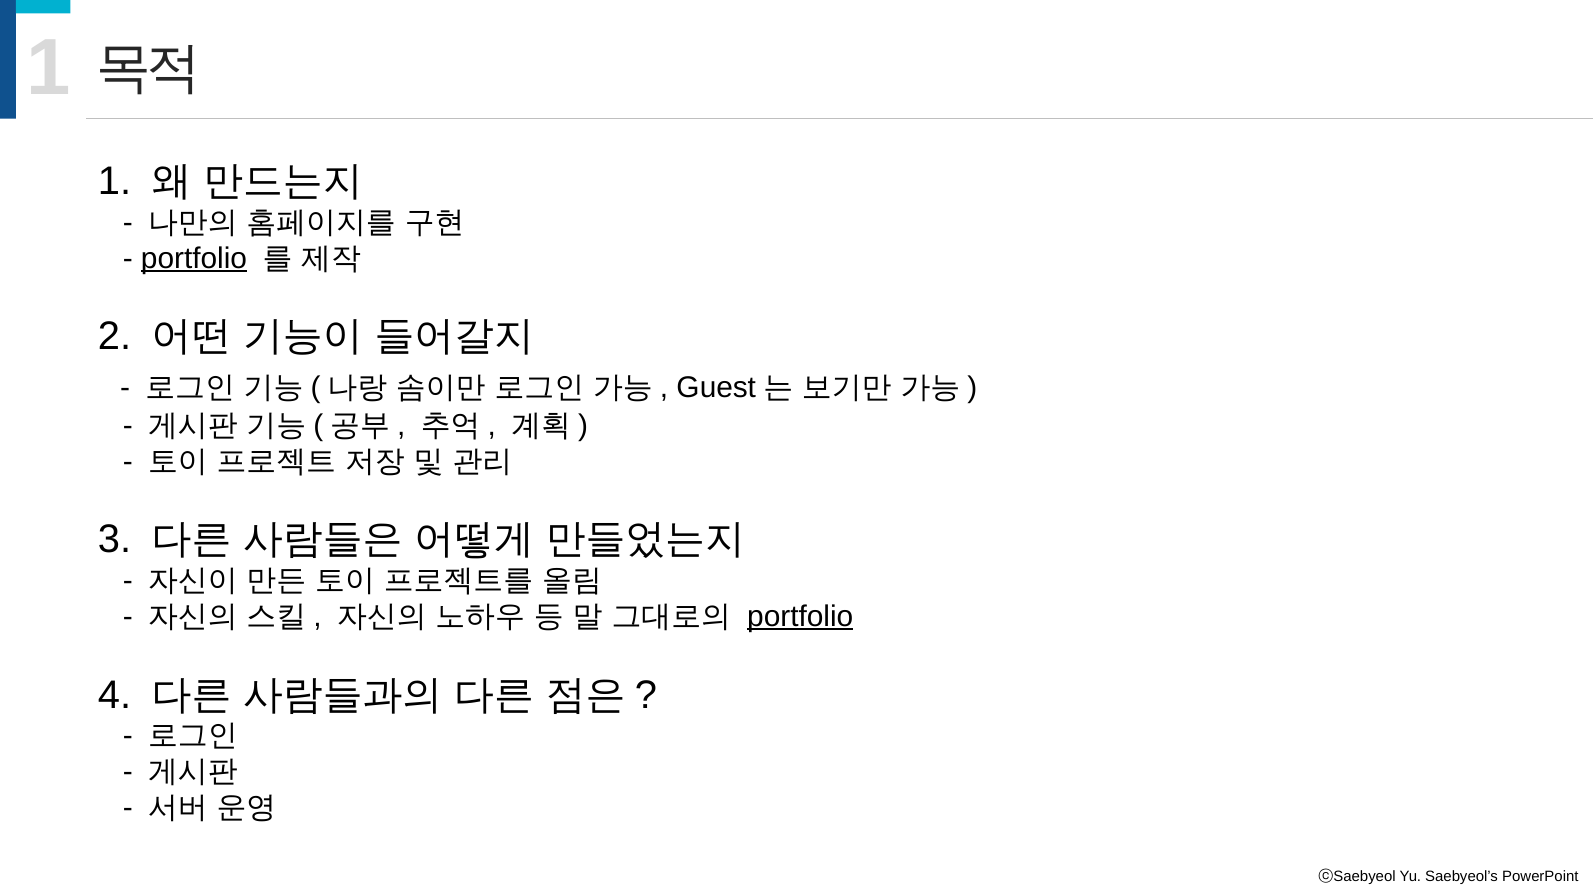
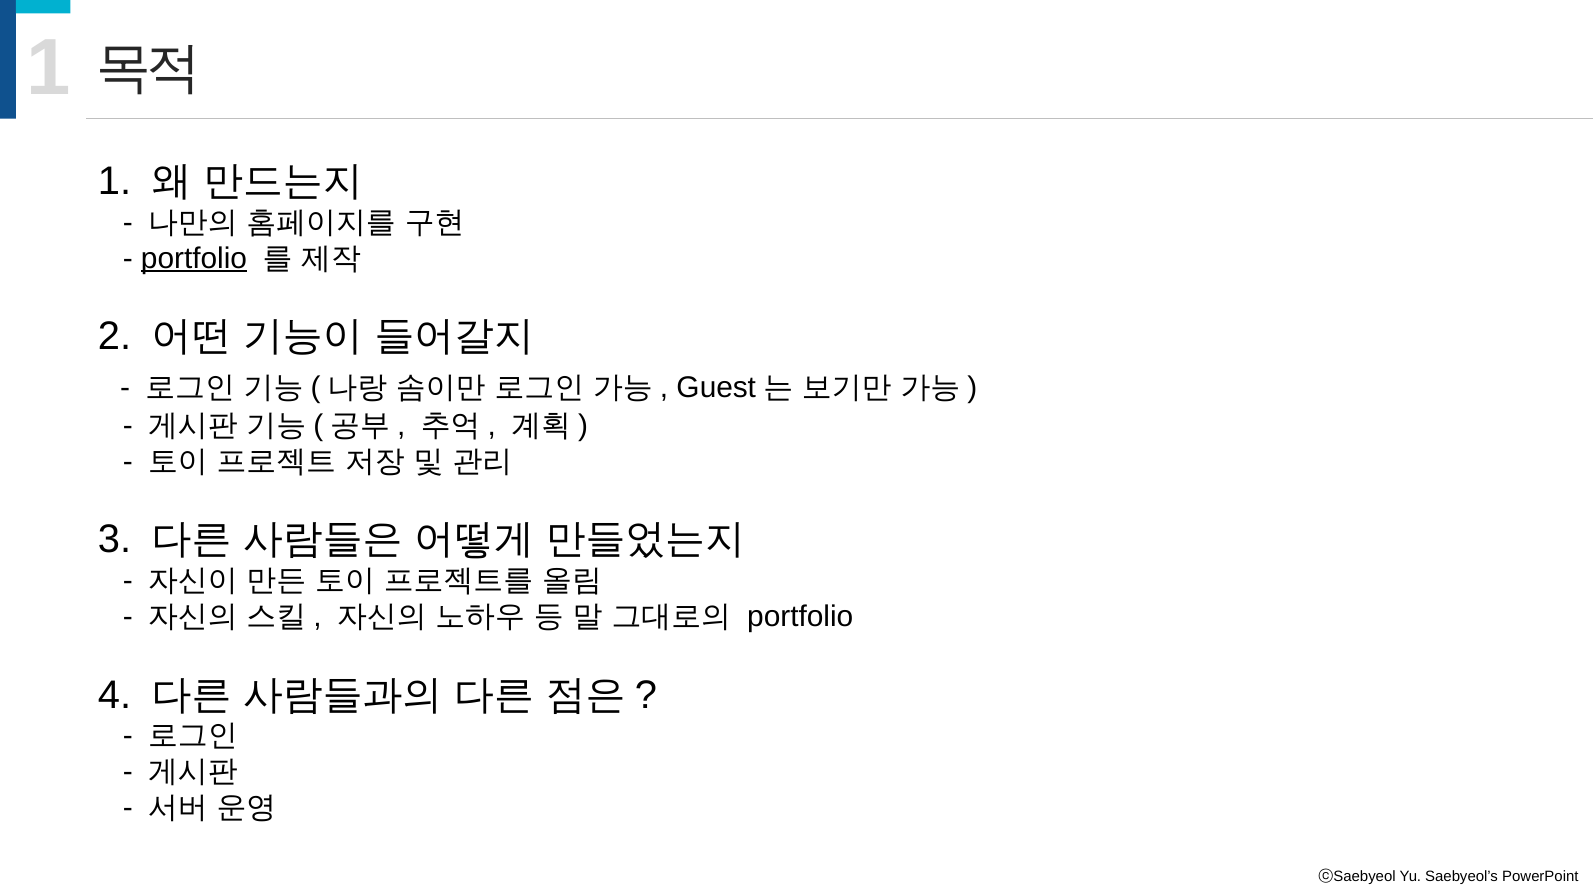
portfolio at (800, 617) underline: present -> none
